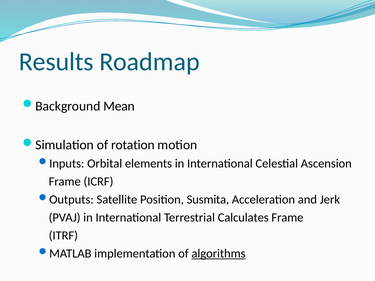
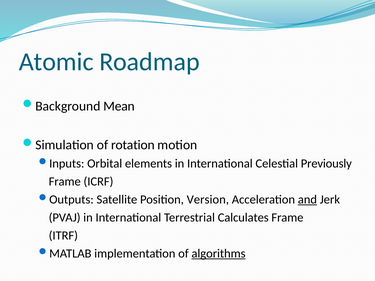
Results: Results -> Atomic
Ascension: Ascension -> Previously
Susmita: Susmita -> Version
and underline: none -> present
